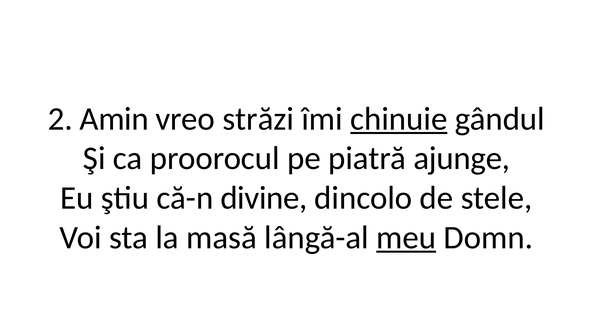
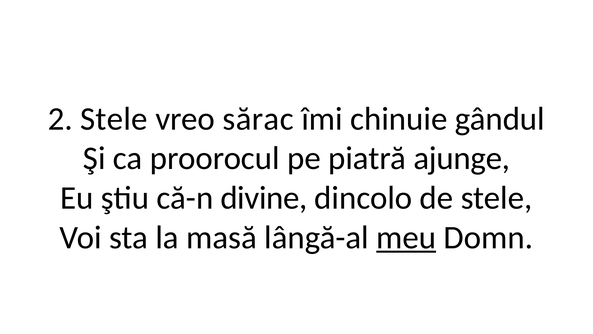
2 Amin: Amin -> Stele
străzi: străzi -> sărac
chinuie underline: present -> none
